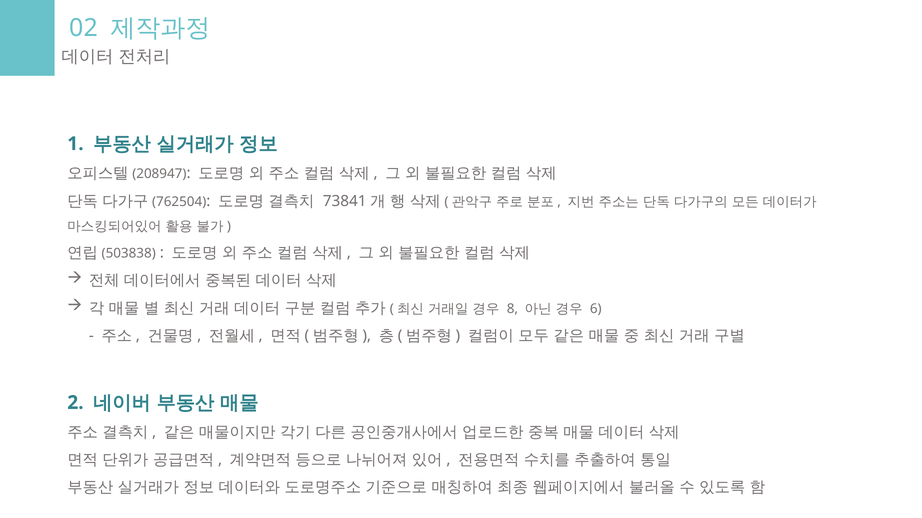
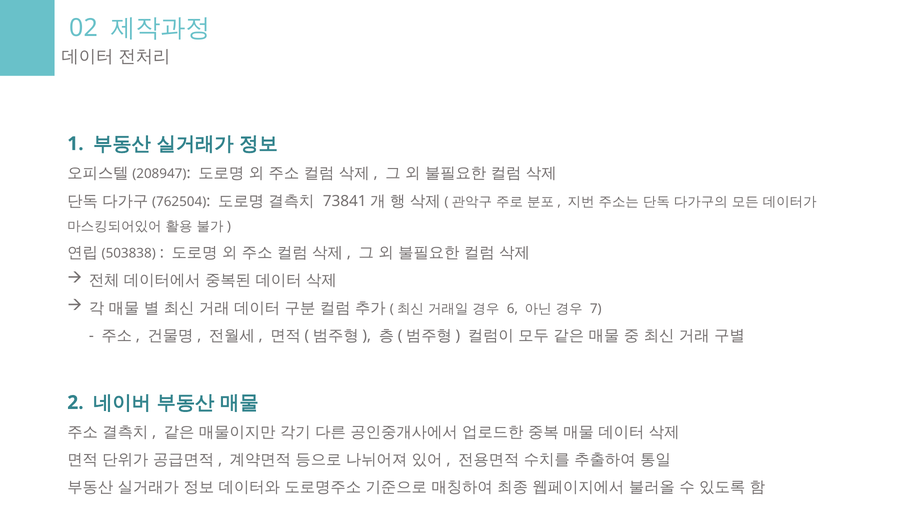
8: 8 -> 6
6: 6 -> 7
